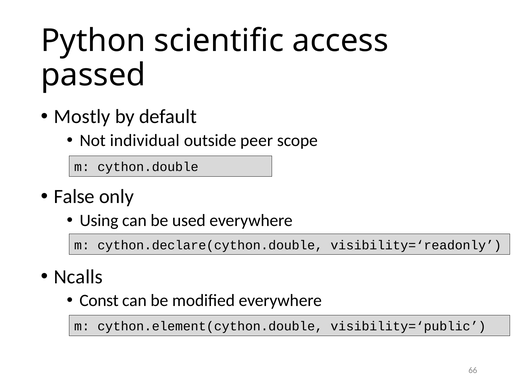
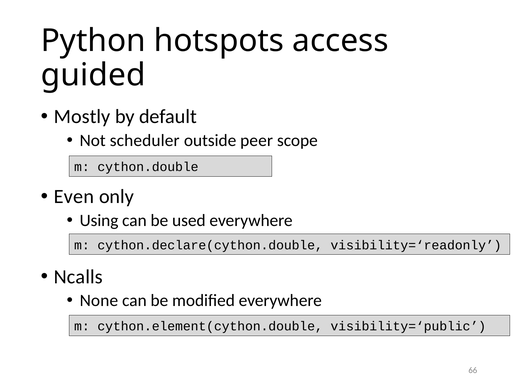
scientific: scientific -> hotspots
passed: passed -> guided
individual: individual -> scheduler
False: False -> Even
Const: Const -> None
